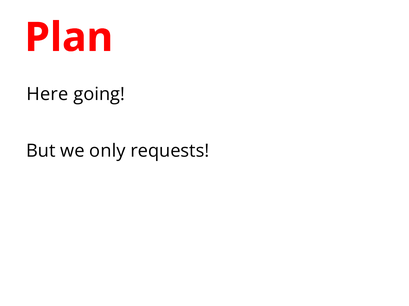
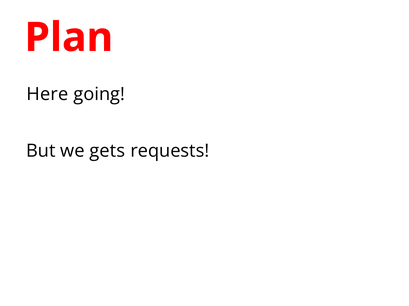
only: only -> gets
